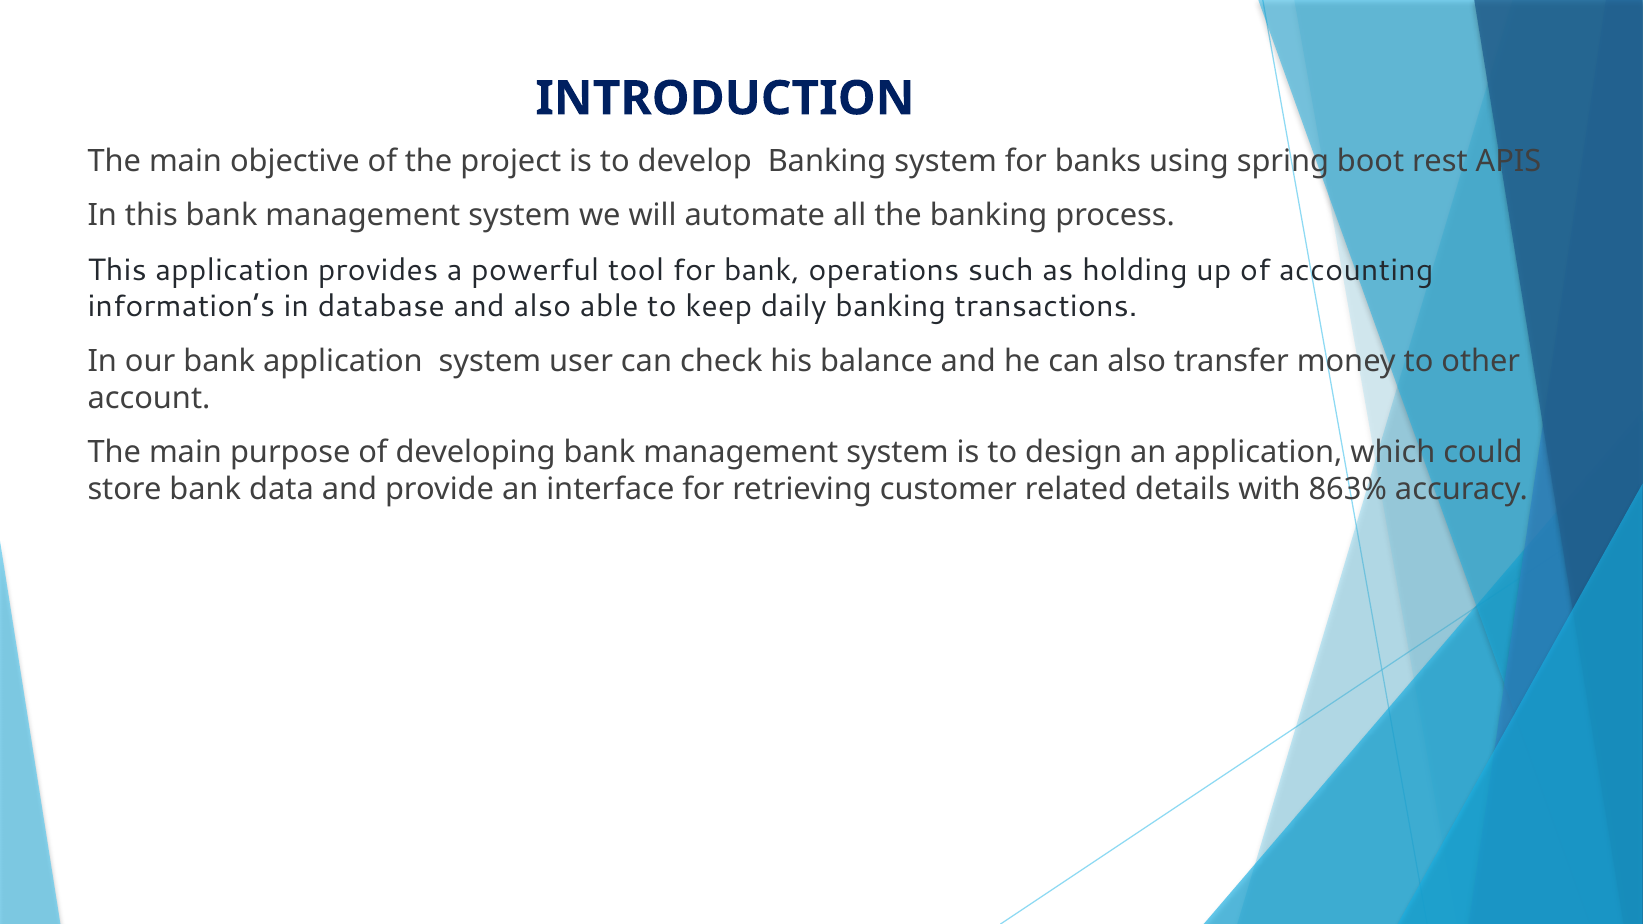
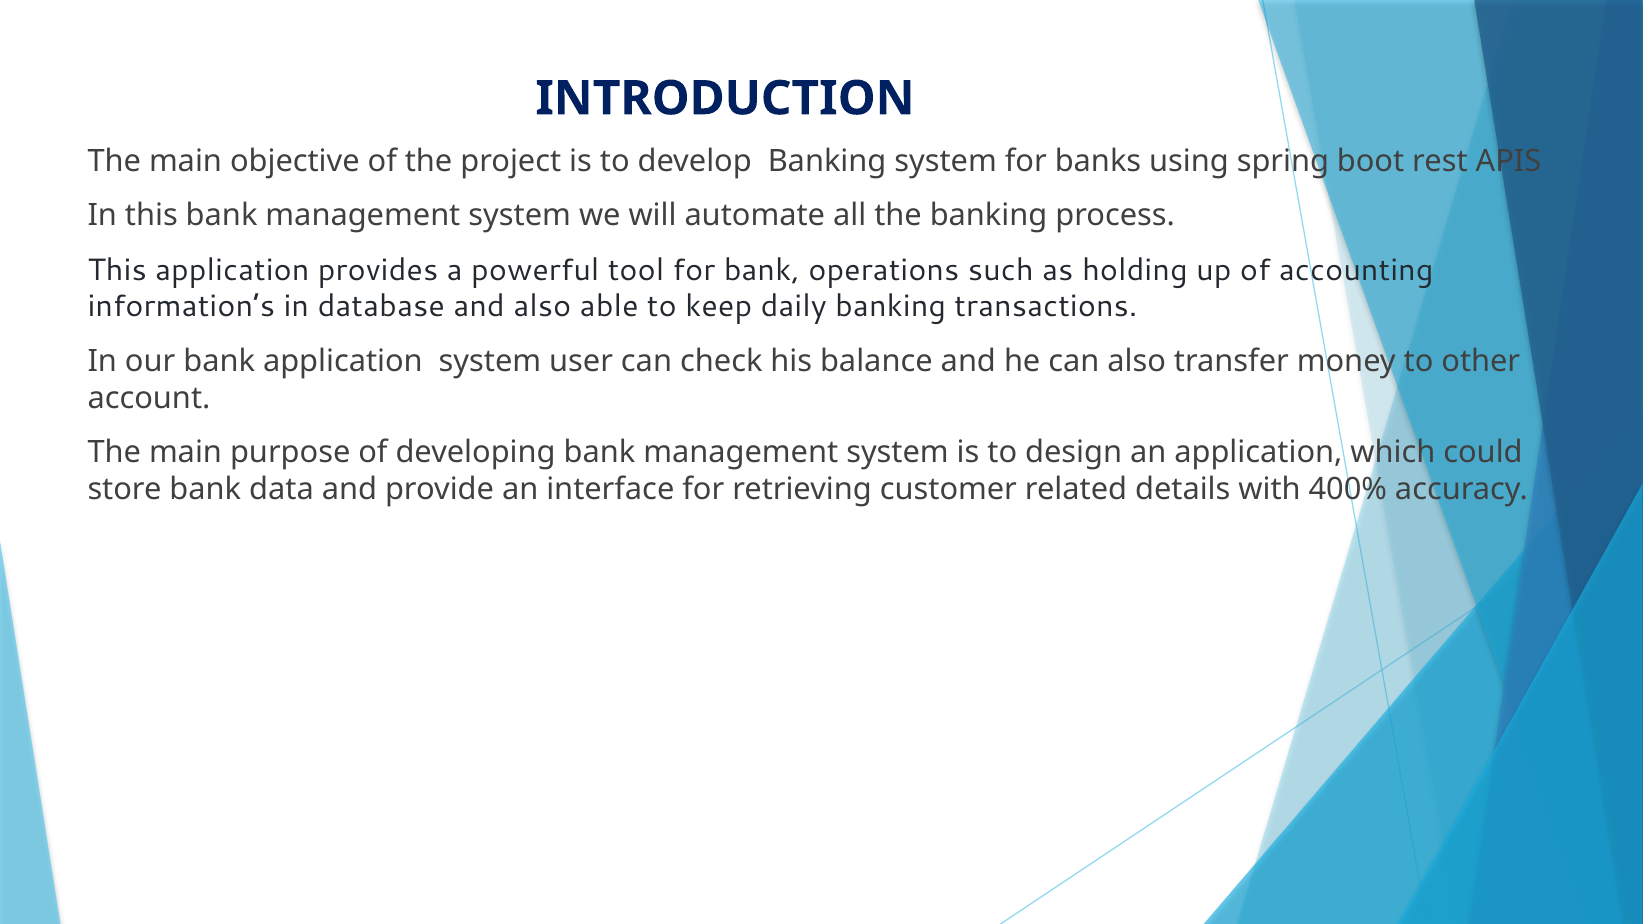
863%: 863% -> 400%
